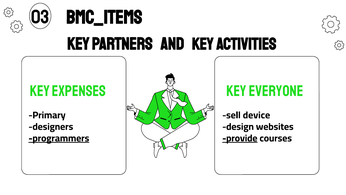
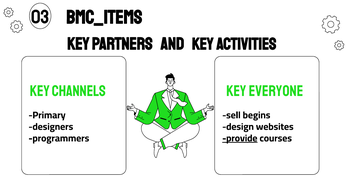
expenses: expenses -> channels
device: device -> begins
programmers underline: present -> none
